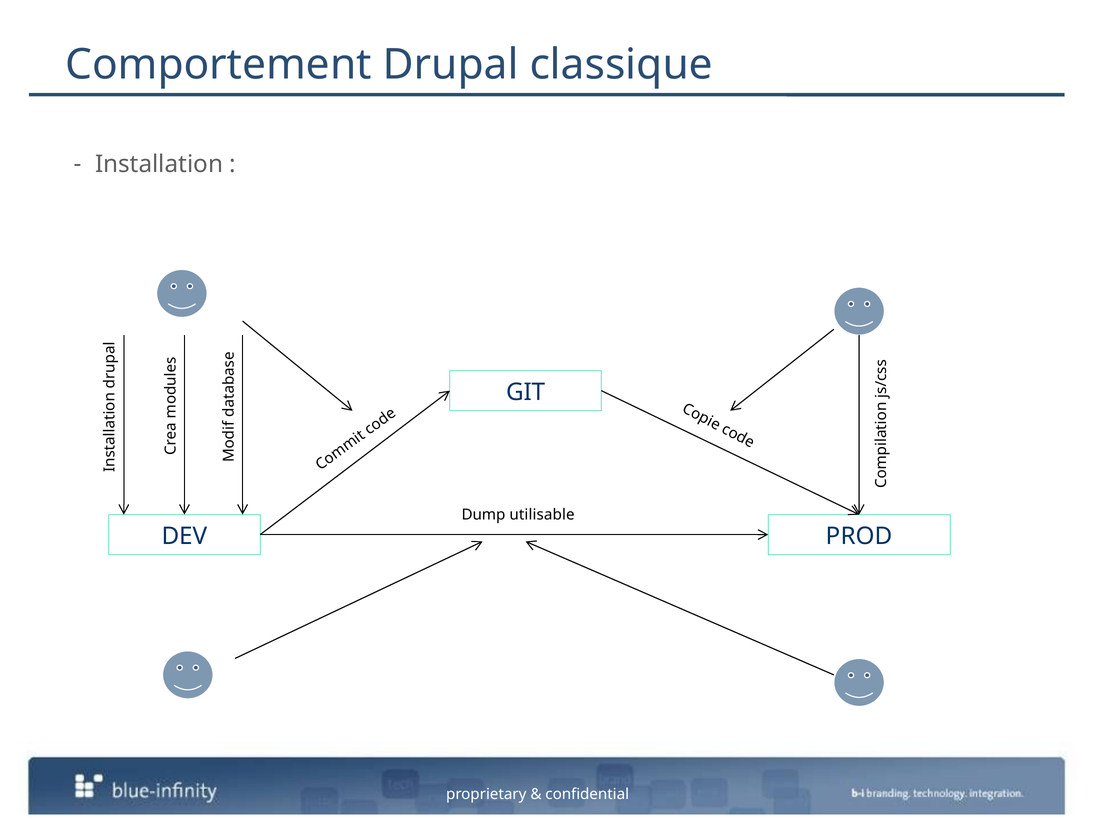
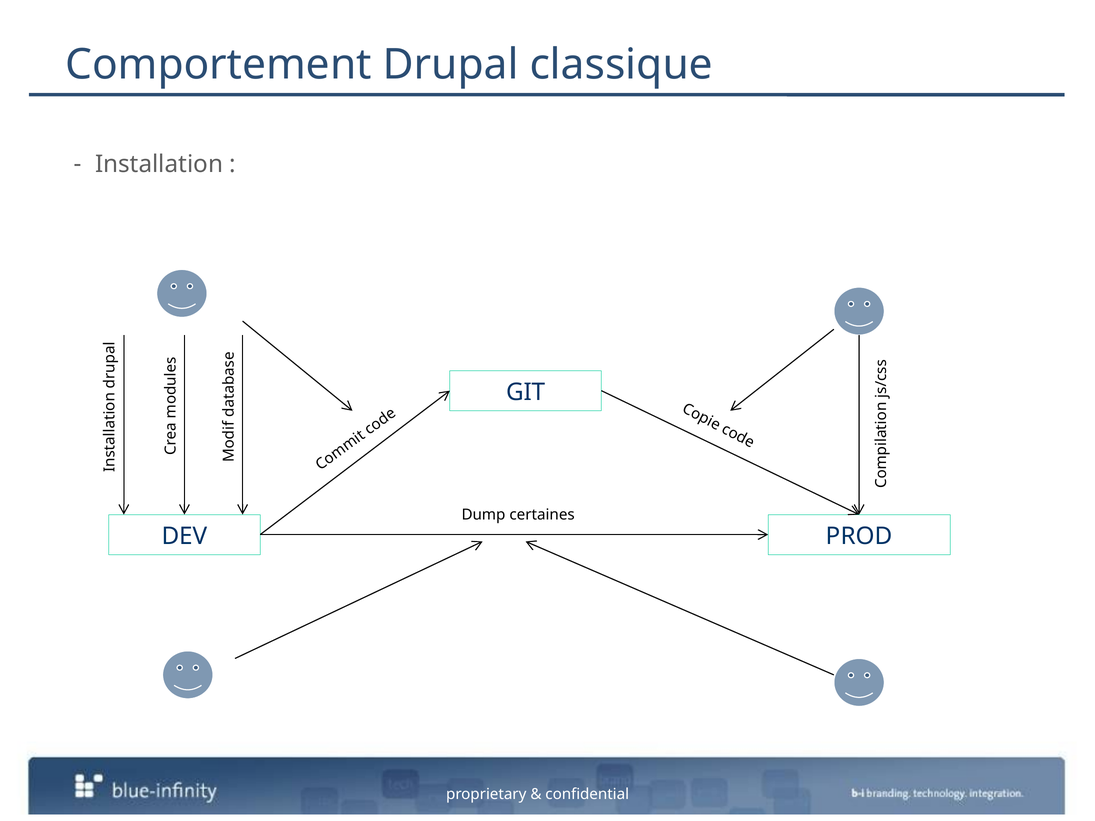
utilisable: utilisable -> certaines
